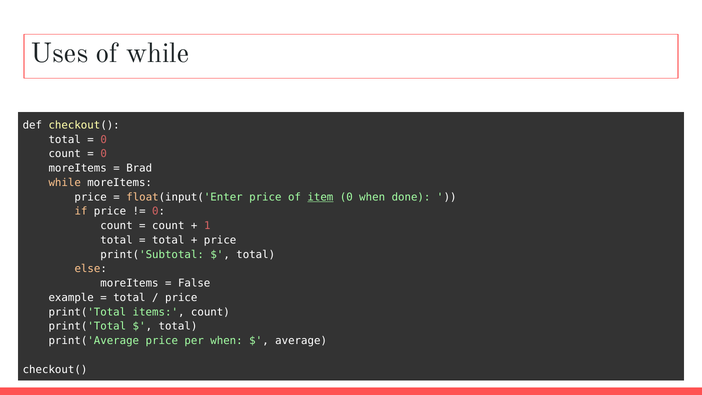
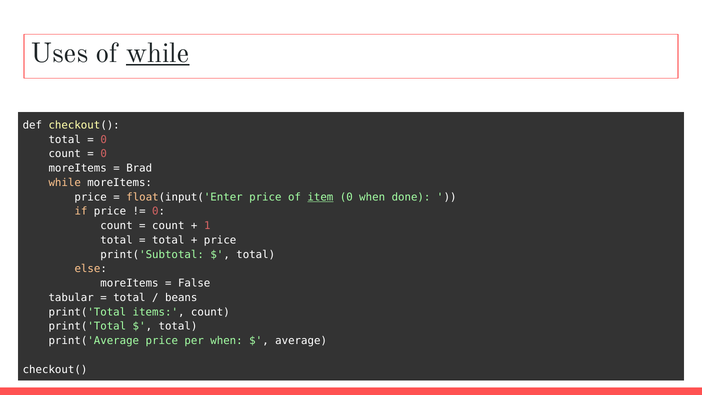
while at (158, 53) underline: none -> present
example: example -> tabular
price at (181, 298): price -> beans
